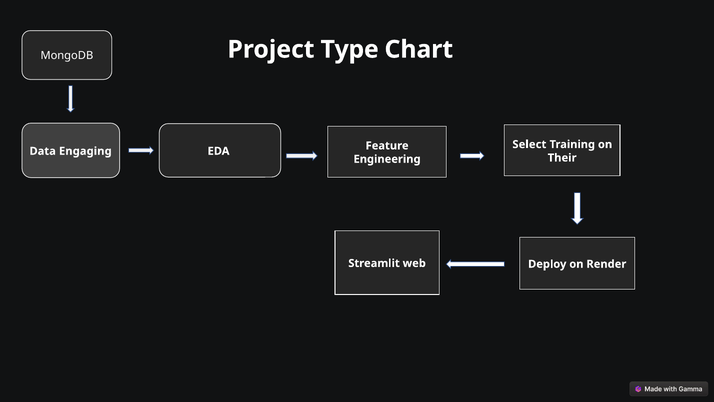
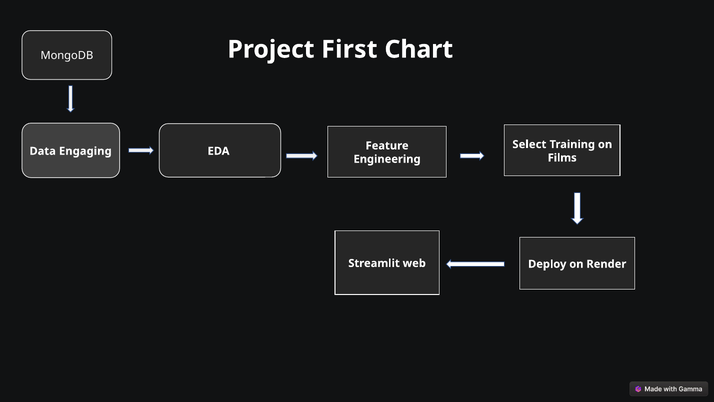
Type: Type -> First
Their: Their -> Films
